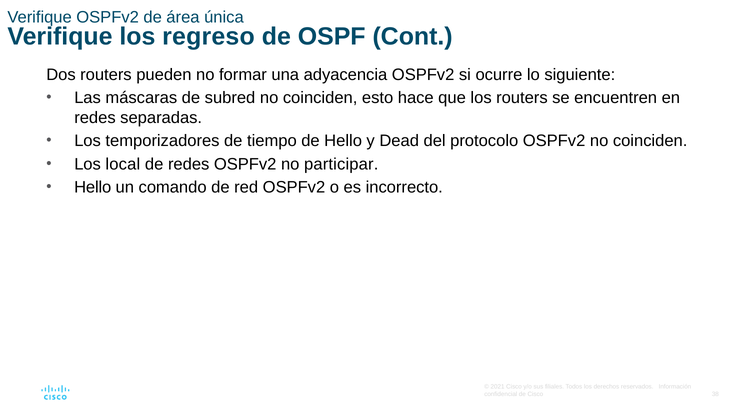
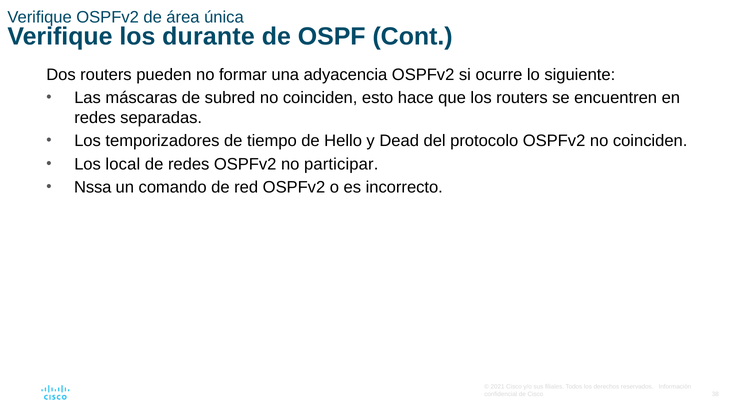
regreso: regreso -> durante
Hello at (93, 187): Hello -> Nssa
